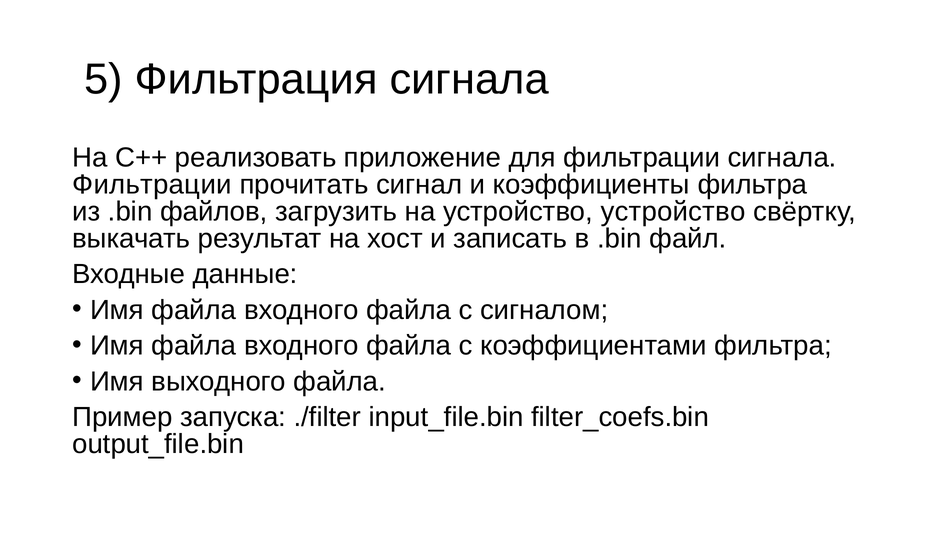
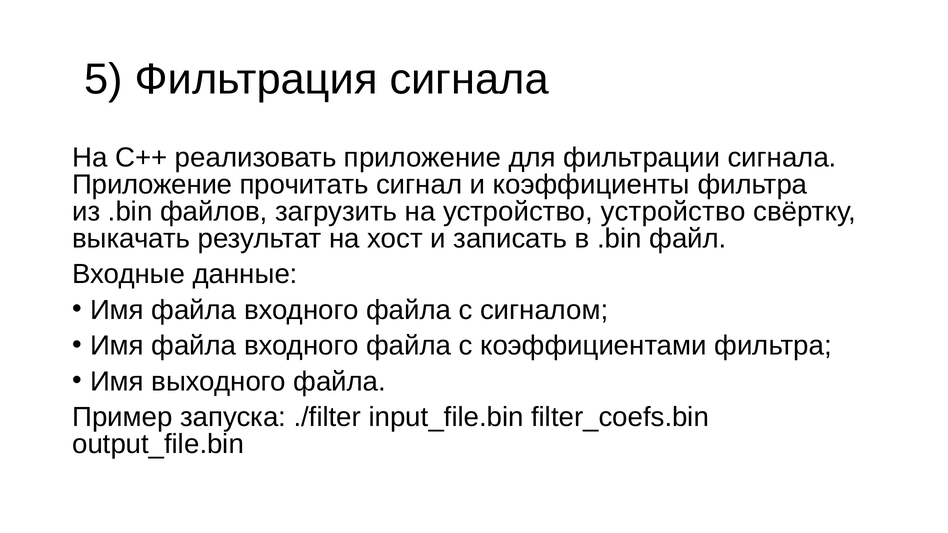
Фильтрации at (152, 185): Фильтрации -> Приложение
